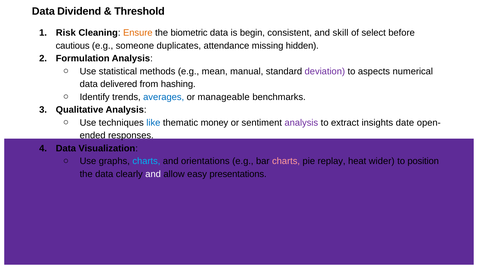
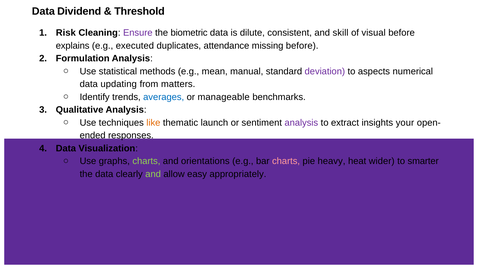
Ensure colour: orange -> purple
begin: begin -> dilute
select: select -> visual
cautious: cautious -> explains
someone: someone -> executed
missing hidden: hidden -> before
delivered: delivered -> updating
hashing: hashing -> matters
like colour: blue -> orange
money: money -> launch
date: date -> your
charts at (146, 161) colour: light blue -> light green
replay: replay -> heavy
position: position -> smarter
and at (153, 174) colour: white -> light green
presentations: presentations -> appropriately
